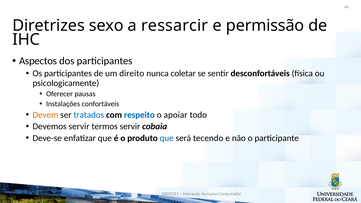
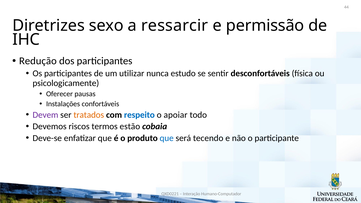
Aspectos: Aspectos -> Redução
direito: direito -> utilizar
coletar: coletar -> estudo
Devem colour: orange -> purple
tratados colour: blue -> orange
Devemos servir: servir -> riscos
termos servir: servir -> estão
